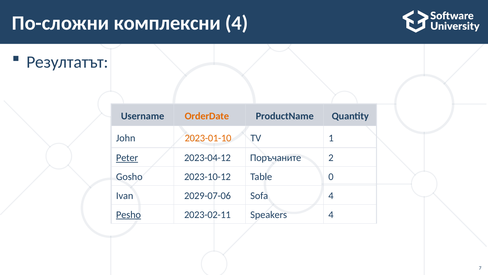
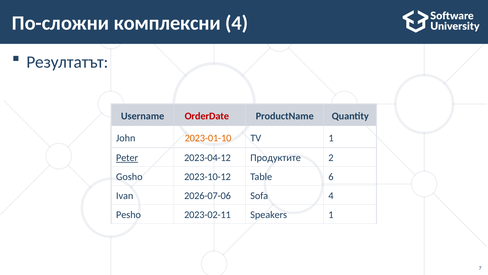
OrderDate colour: orange -> red
Поръчаните: Поръчаните -> Продуктите
0: 0 -> 6
2029-07-06: 2029-07-06 -> 2026-07-06
Pesho underline: present -> none
Speakers 4: 4 -> 1
